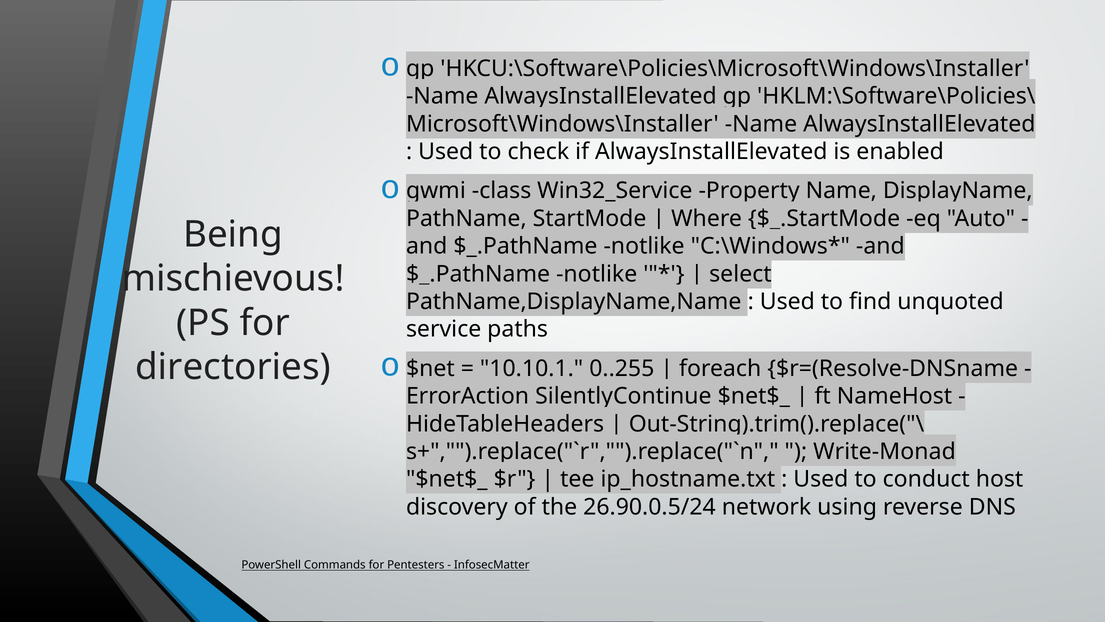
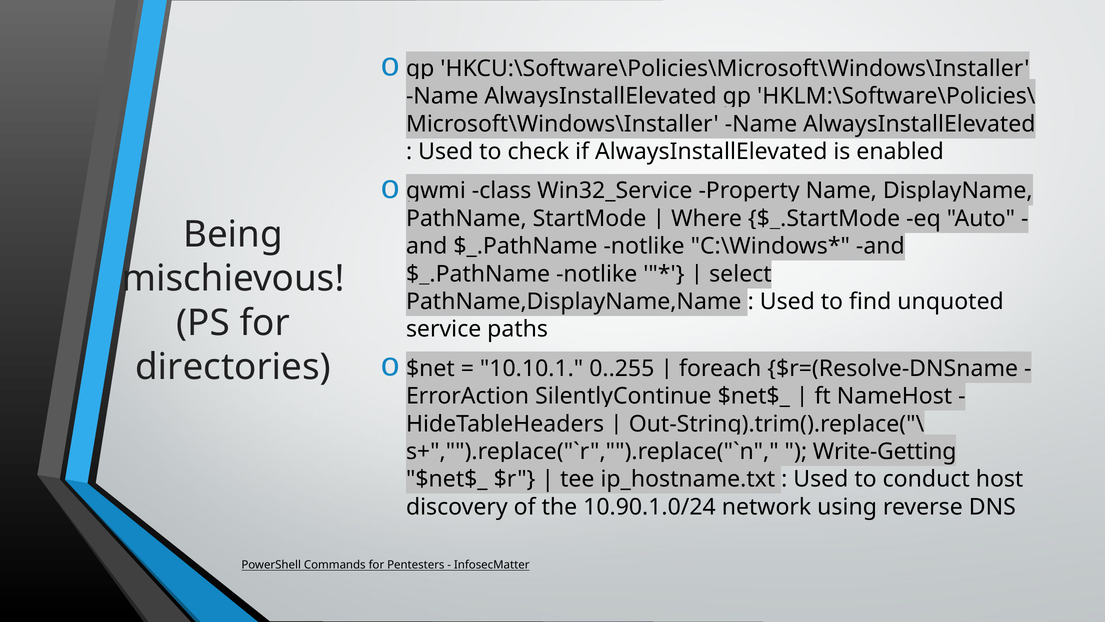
Write-Monad: Write-Monad -> Write-Getting
26.90.0.5/24: 26.90.0.5/24 -> 10.90.1.0/24
